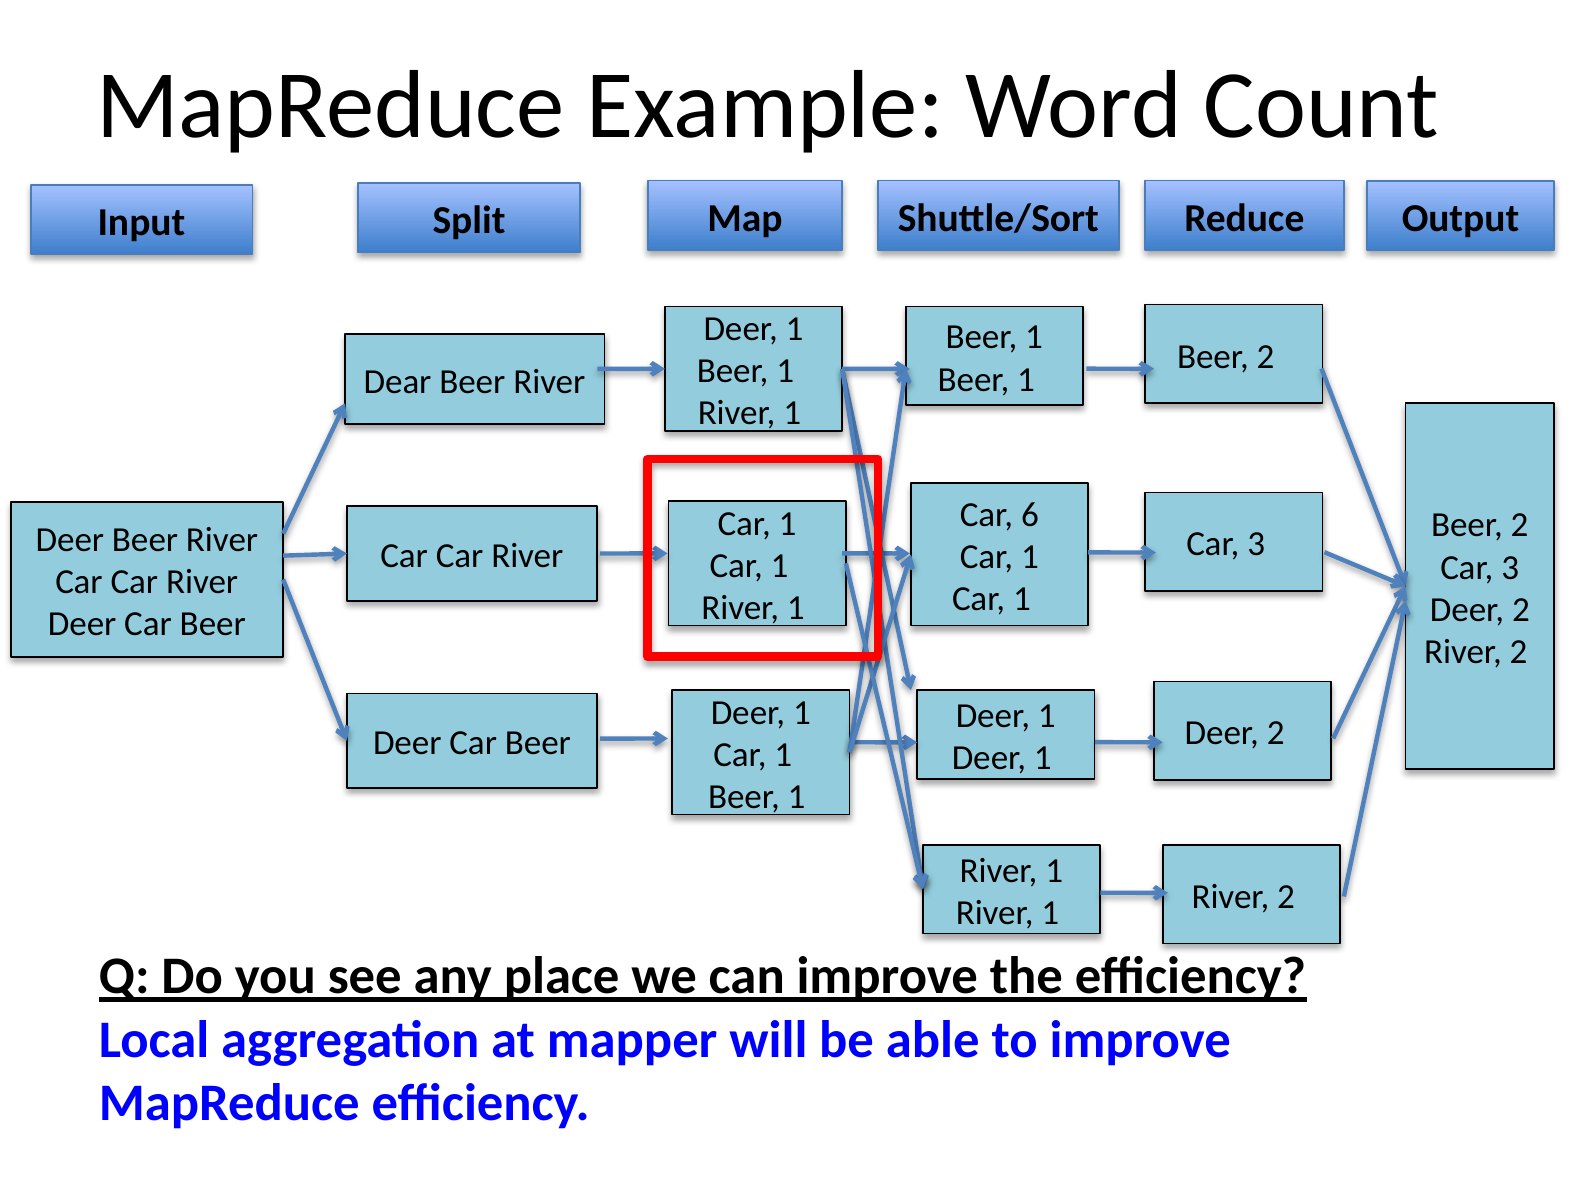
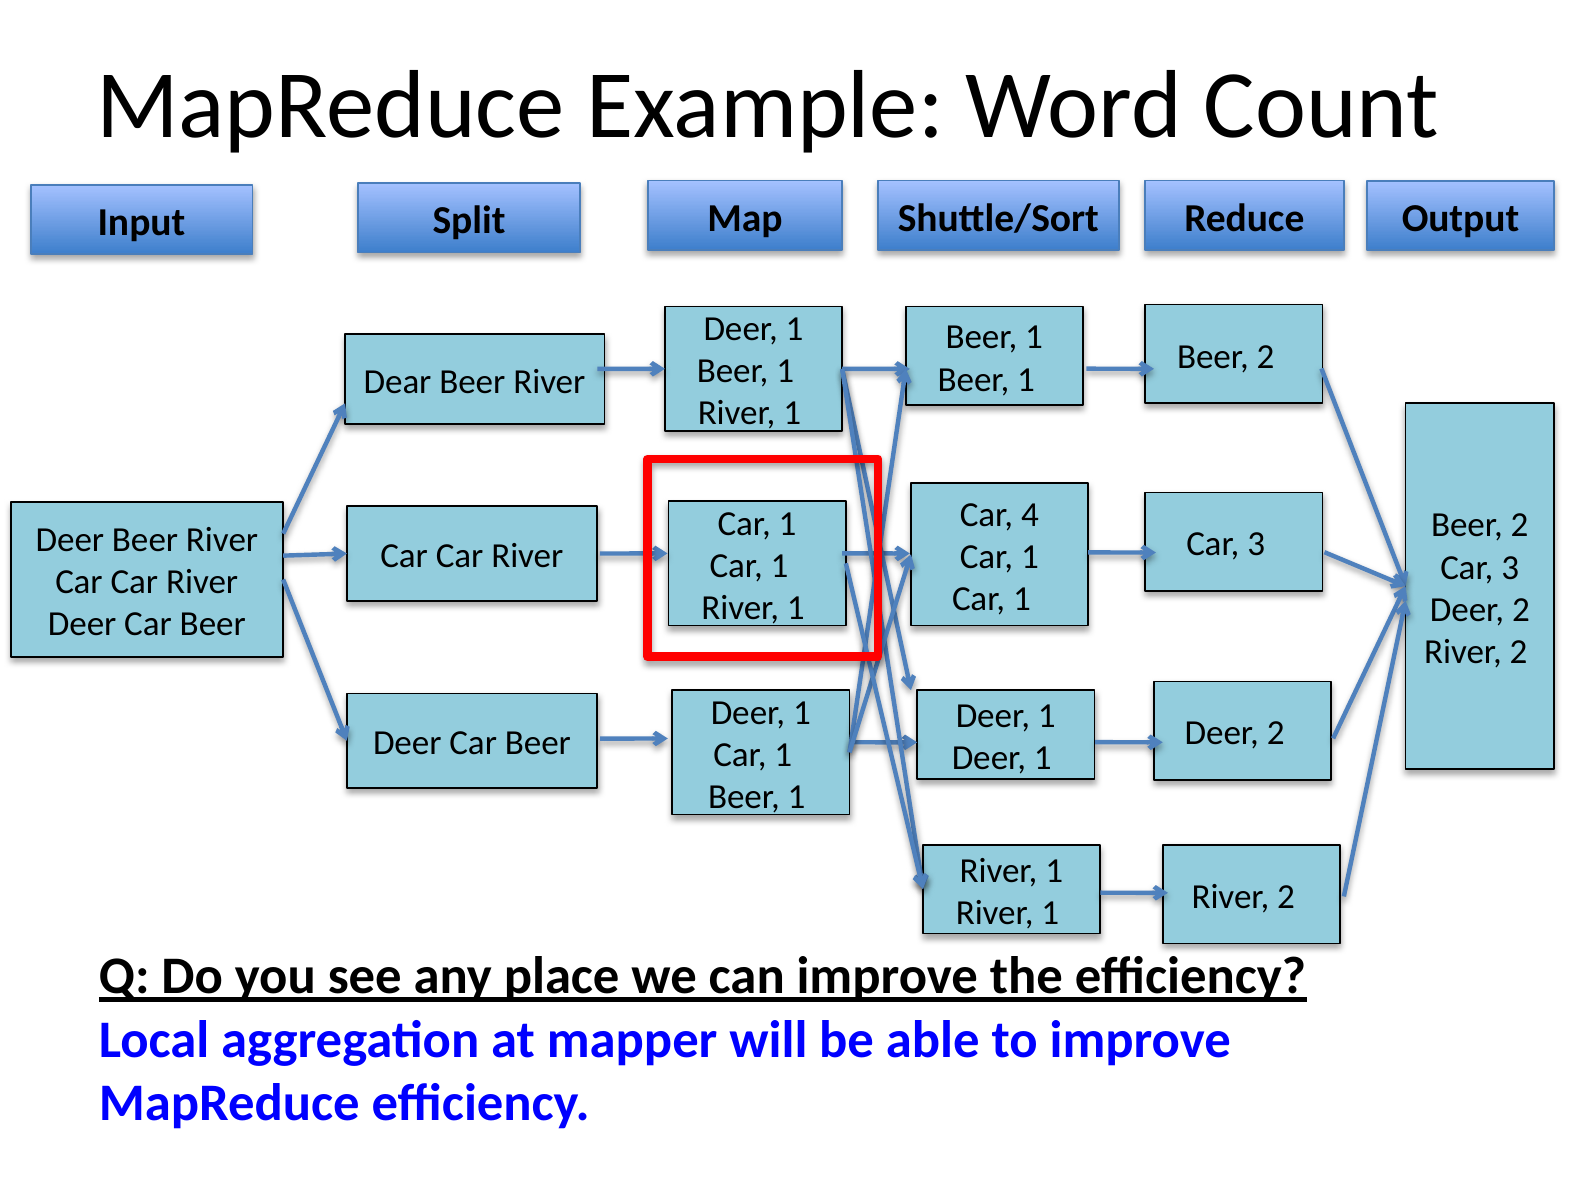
6: 6 -> 4
